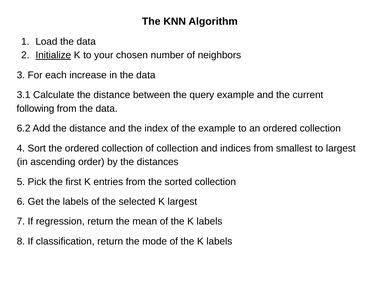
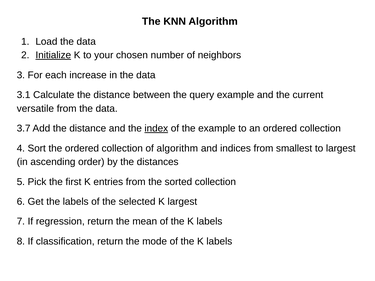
following: following -> versatile
6.2: 6.2 -> 3.7
index underline: none -> present
of collection: collection -> algorithm
